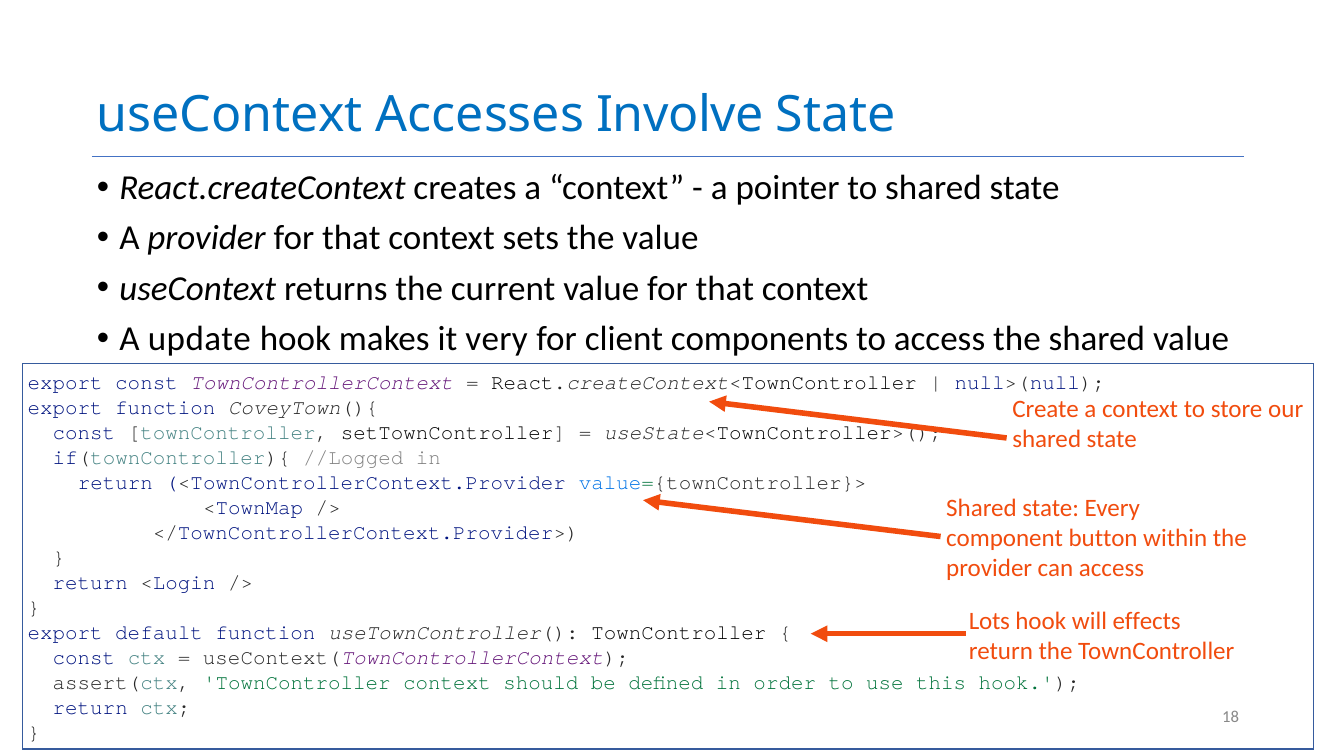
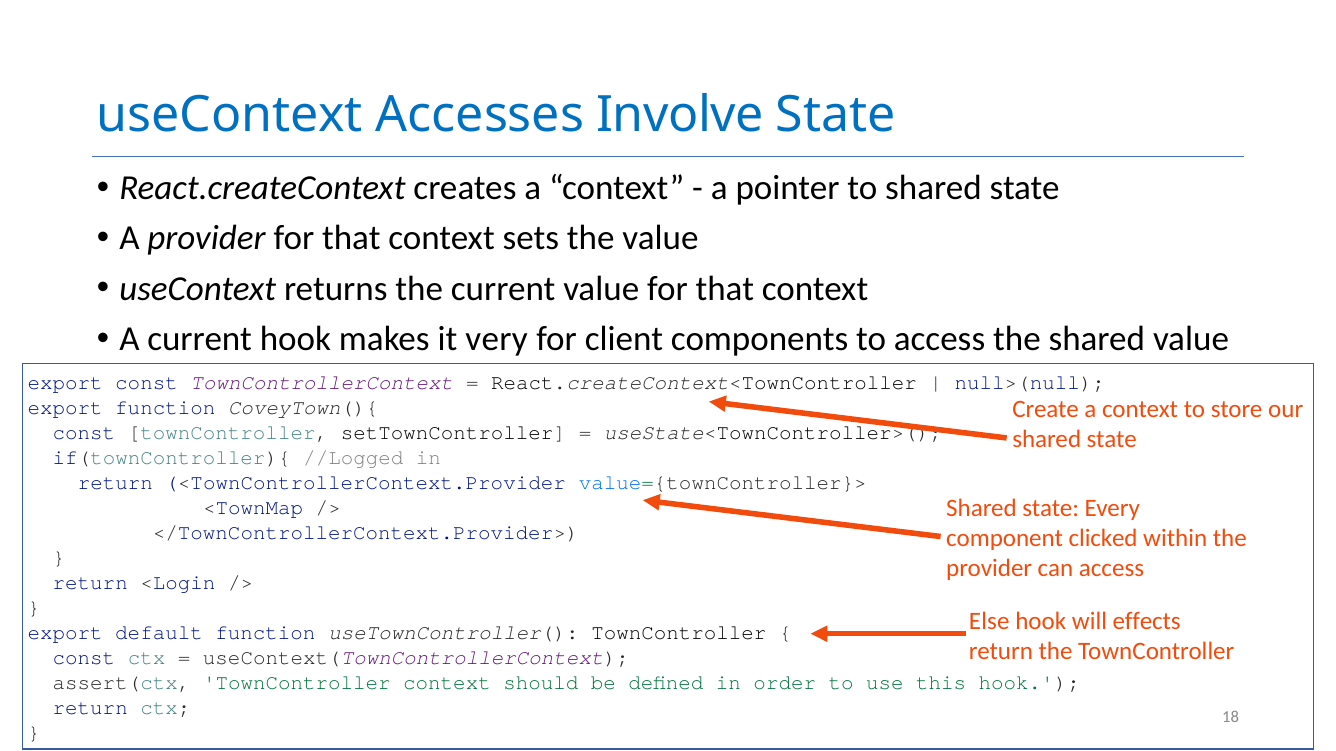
A update: update -> current
button: button -> clicked
Lots: Lots -> Else
